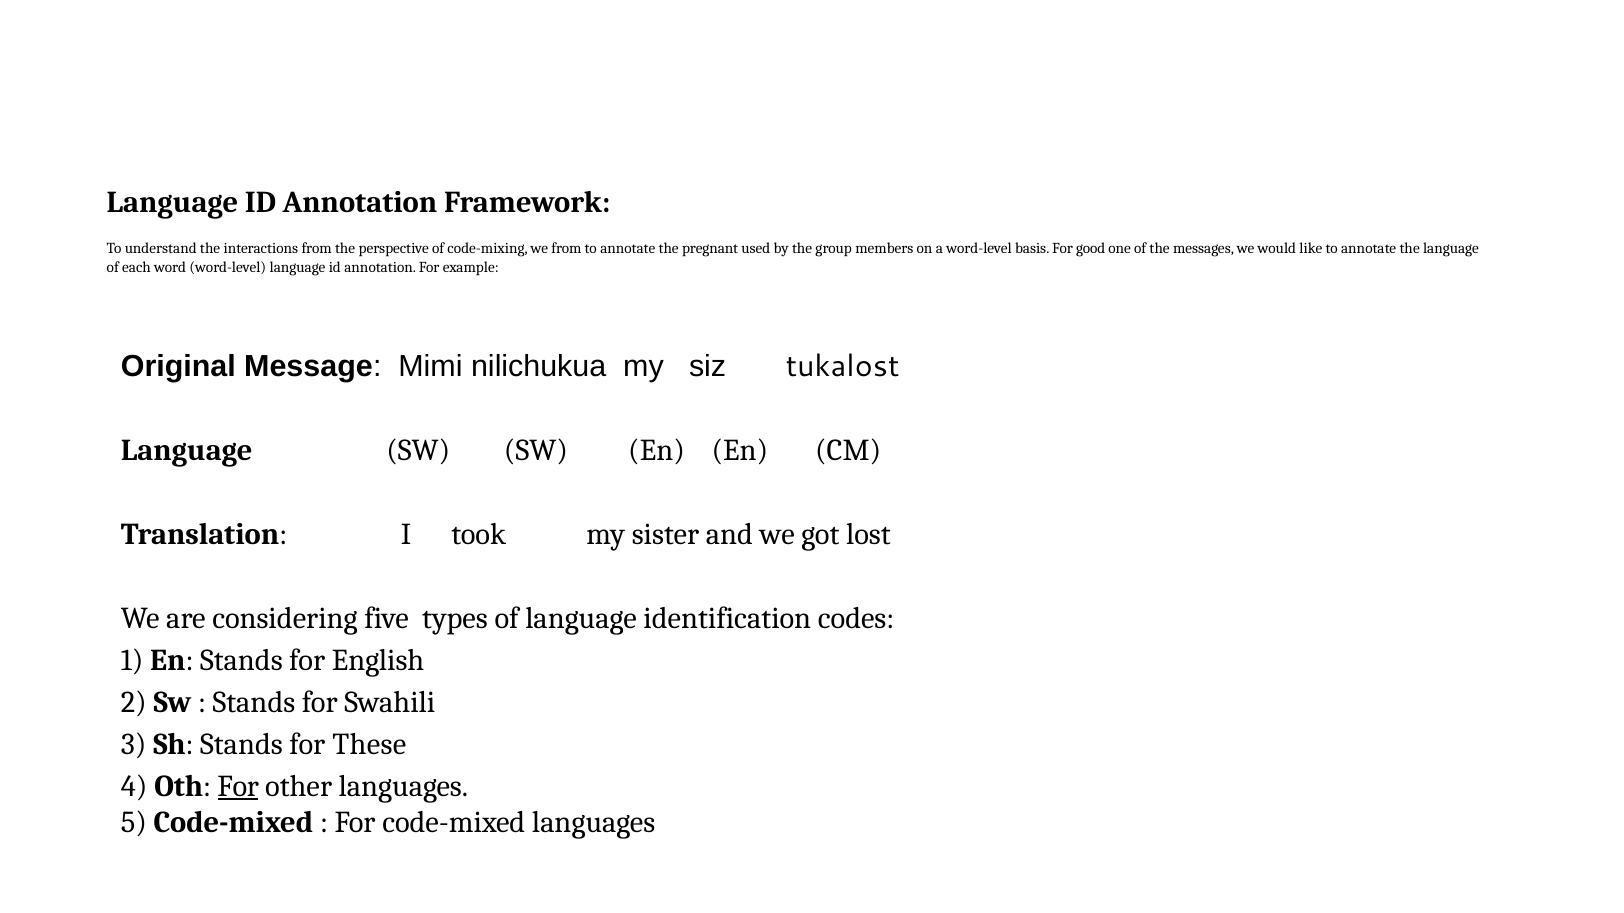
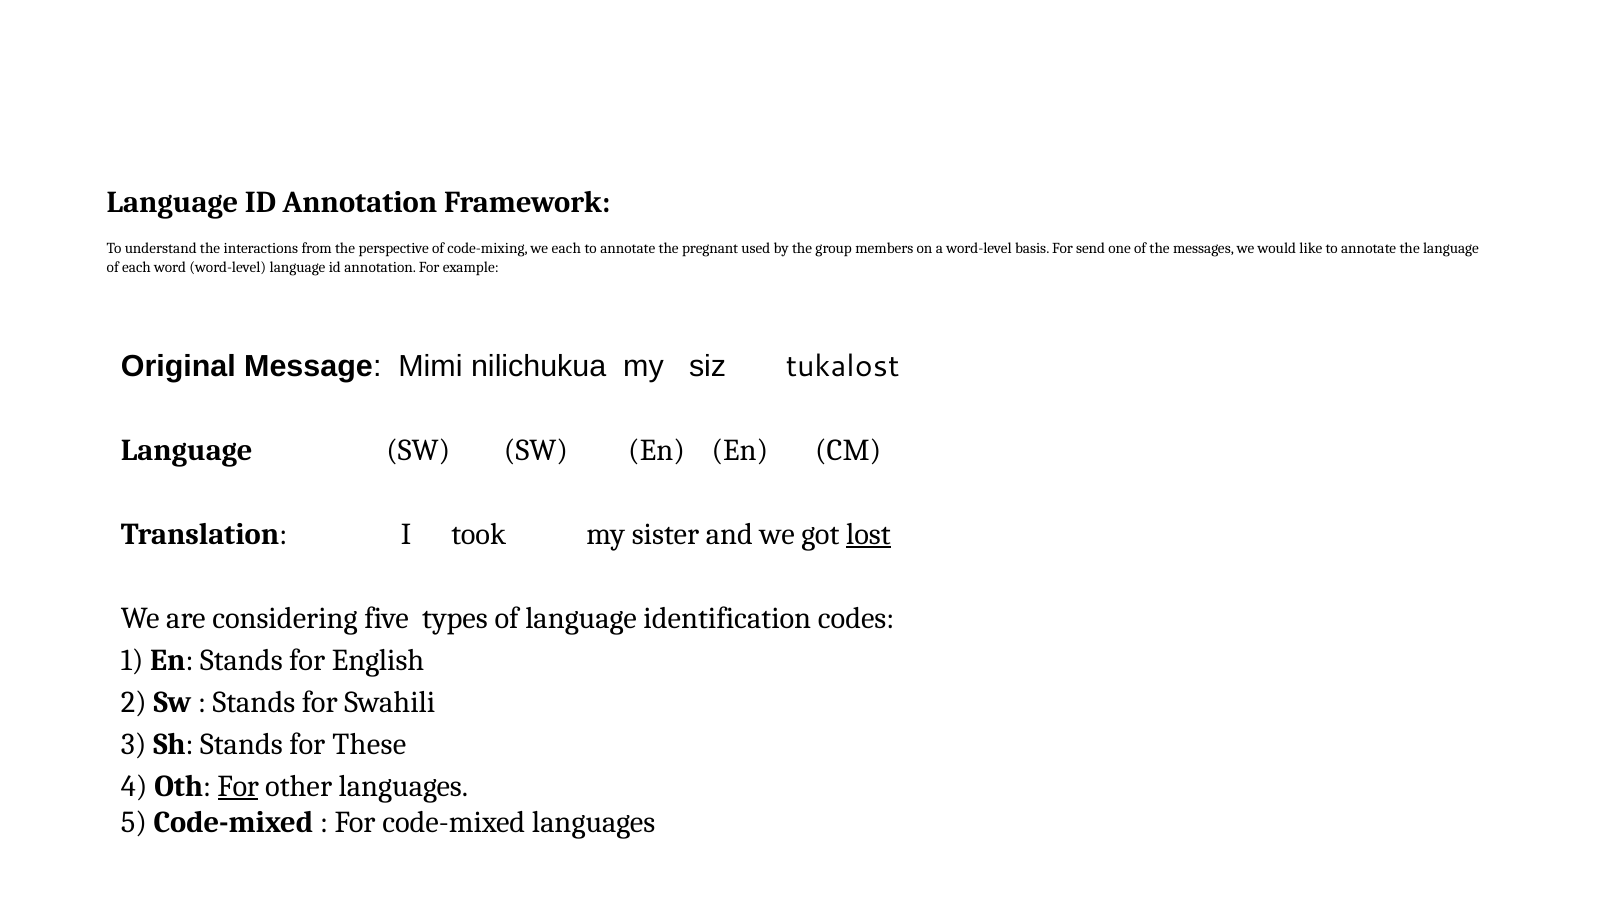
we from: from -> each
good: good -> send
lost underline: none -> present
